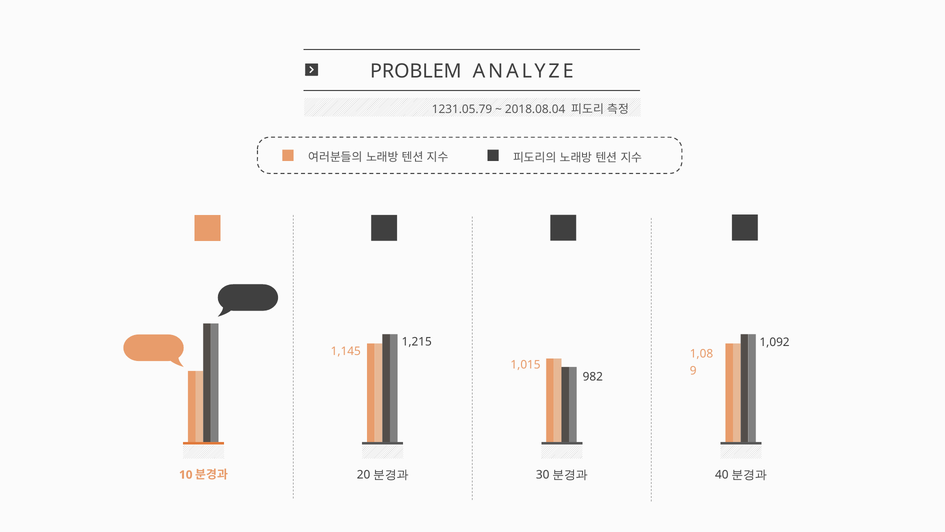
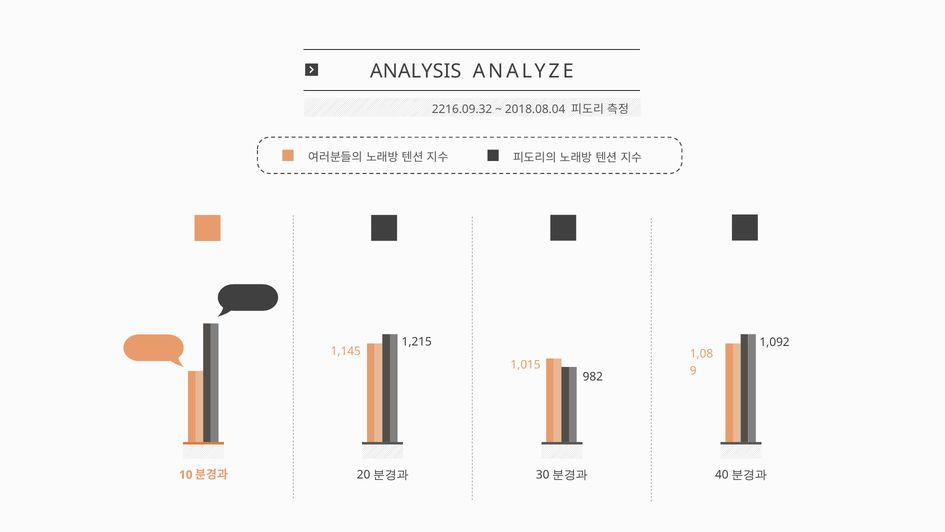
PROBLEM: PROBLEM -> ANALYSIS
1231.05.79: 1231.05.79 -> 2216.09.32
